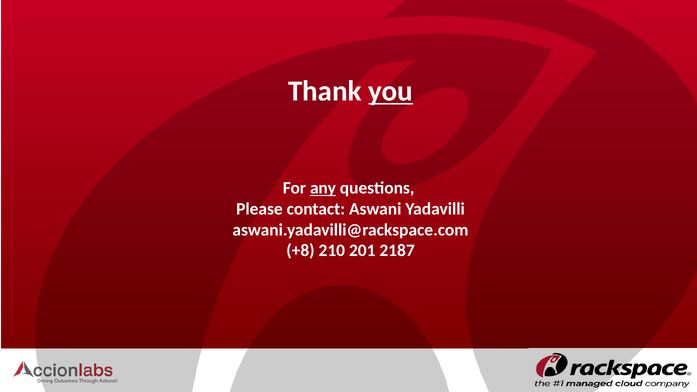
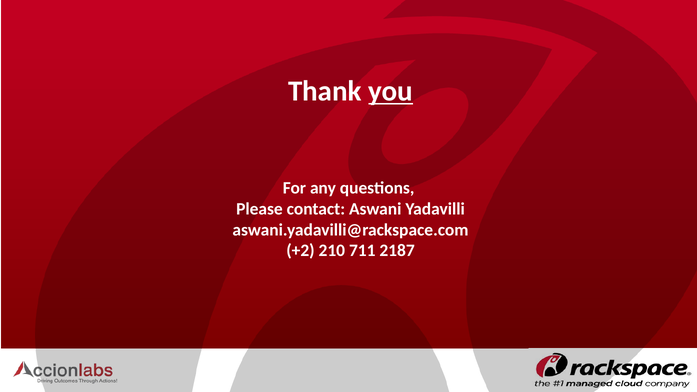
any underline: present -> none
+8: +8 -> +2
201: 201 -> 711
